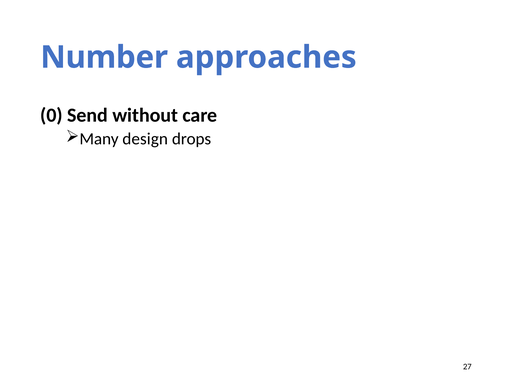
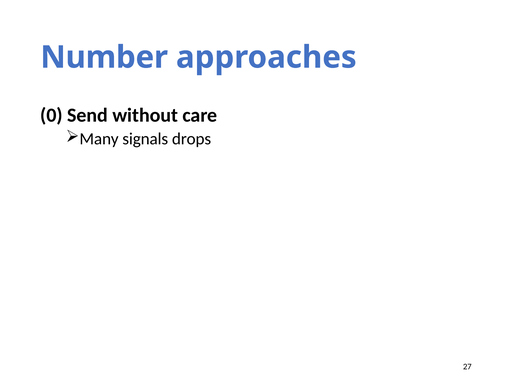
design: design -> signals
